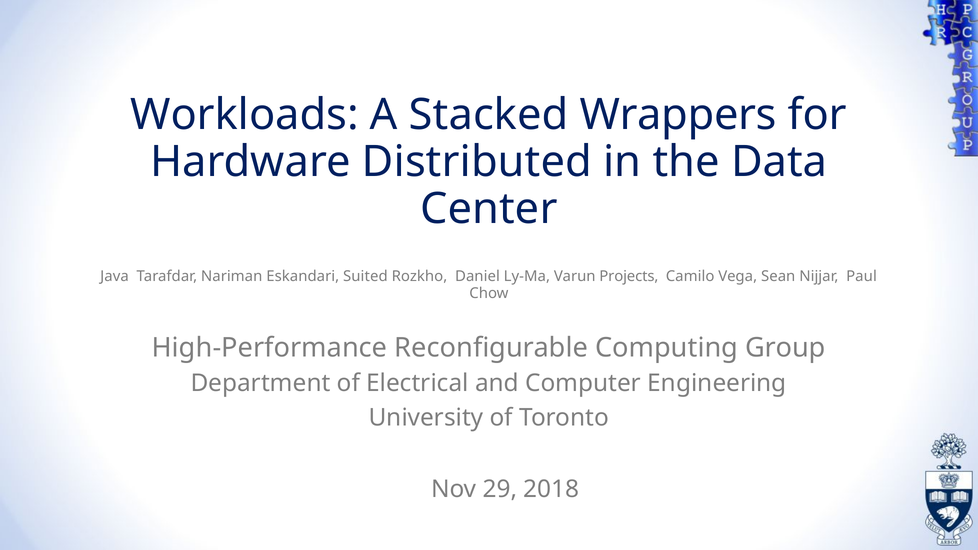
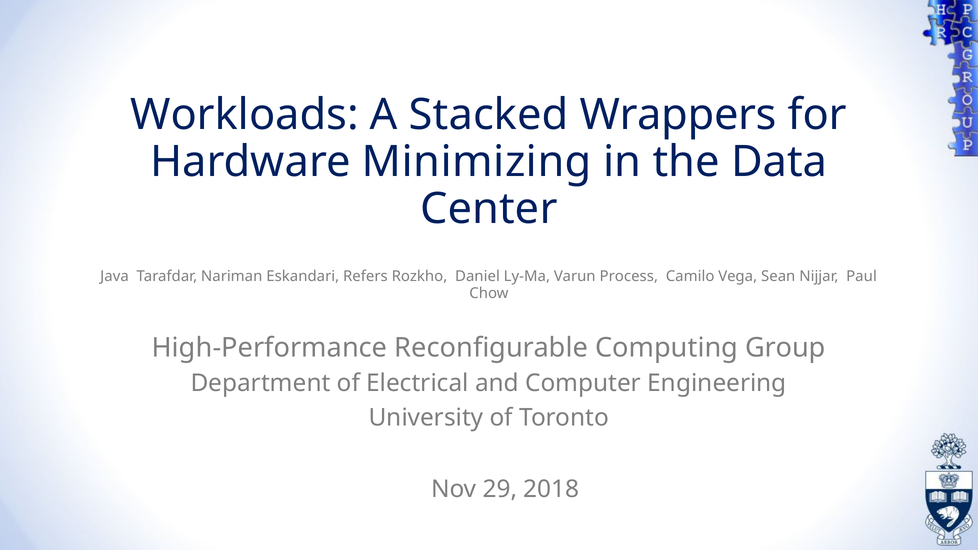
Distributed: Distributed -> Minimizing
Suited: Suited -> Refers
Projects: Projects -> Process
